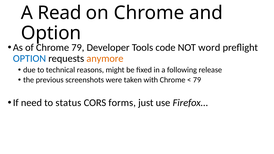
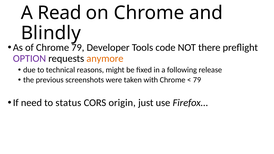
Option at (51, 33): Option -> Blindly
word: word -> there
OPTION at (29, 59) colour: blue -> purple
forms: forms -> origin
